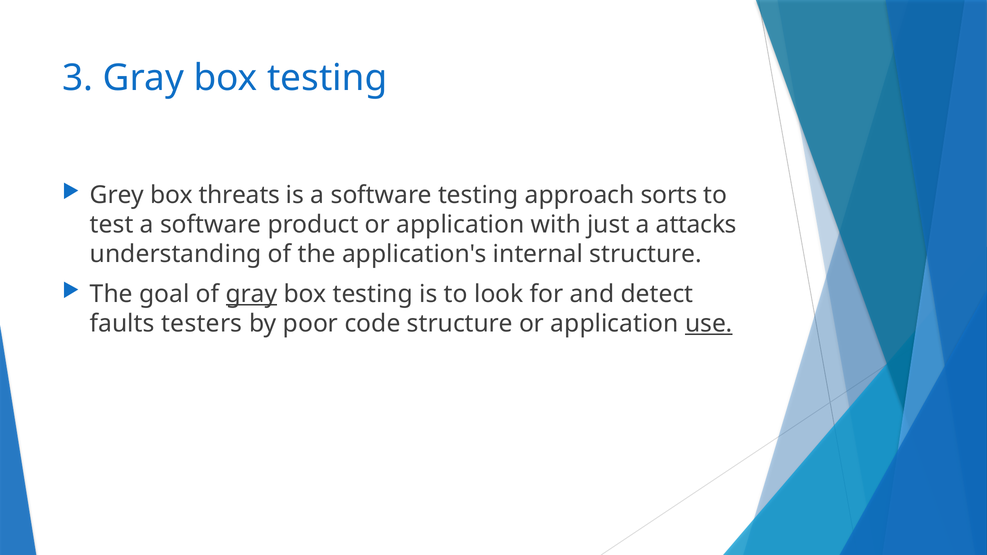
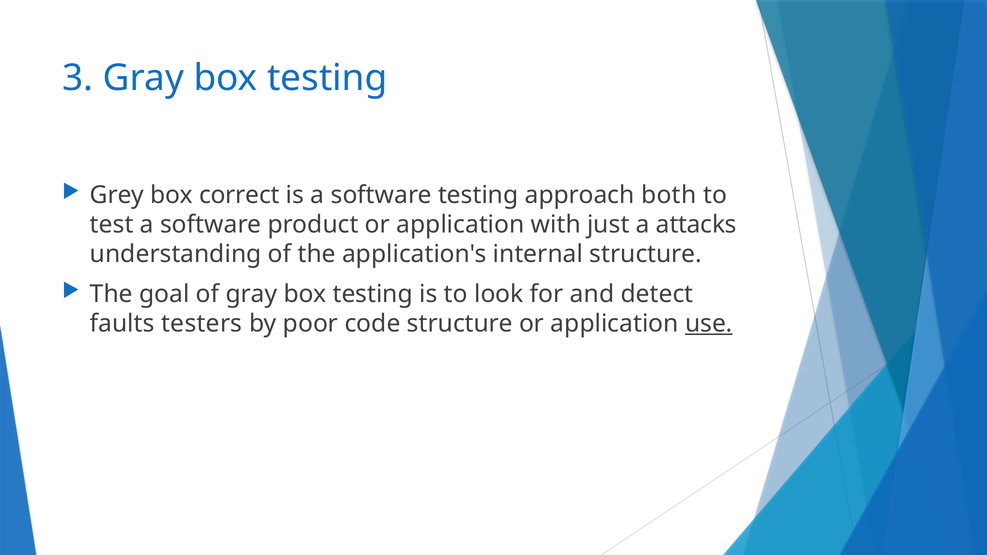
threats: threats -> correct
sorts: sorts -> both
gray at (252, 294) underline: present -> none
